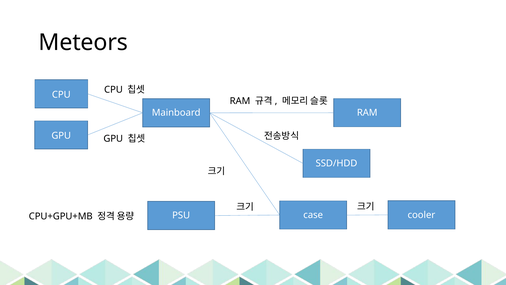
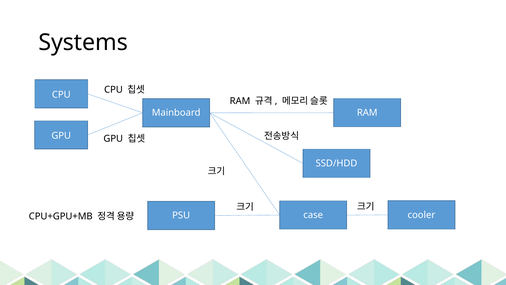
Meteors: Meteors -> Systems
